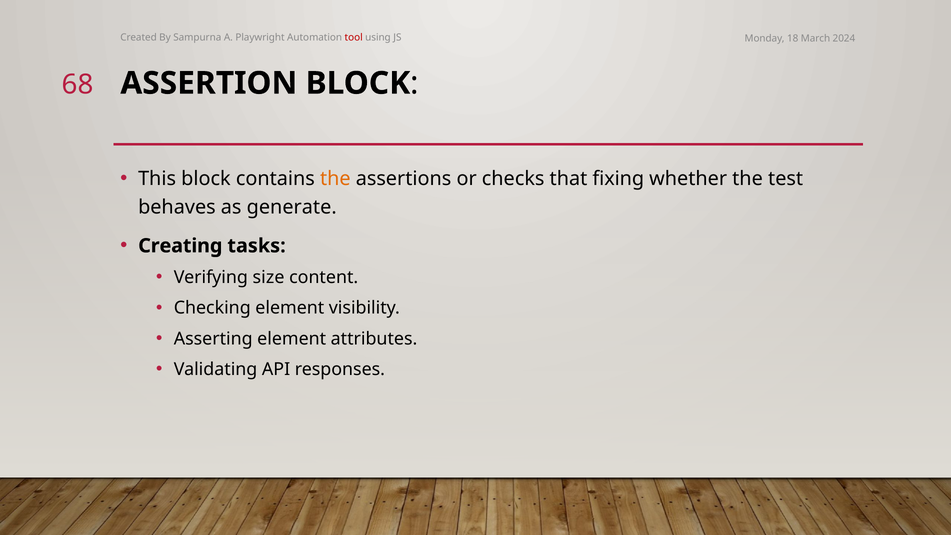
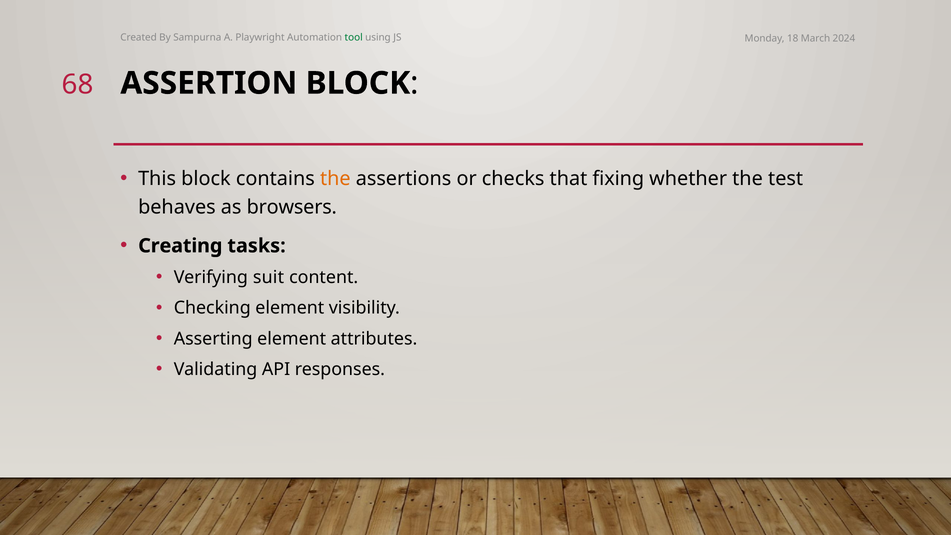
tool colour: red -> green
generate: generate -> browsers
size: size -> suit
